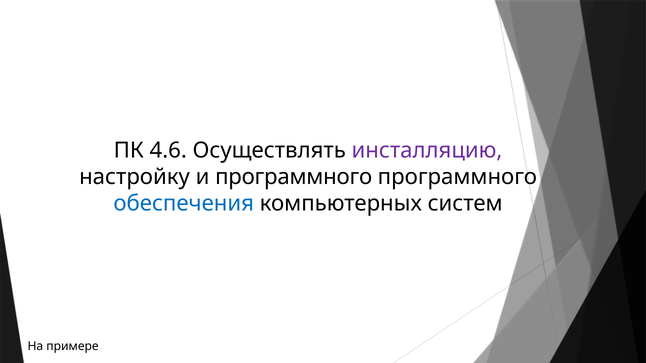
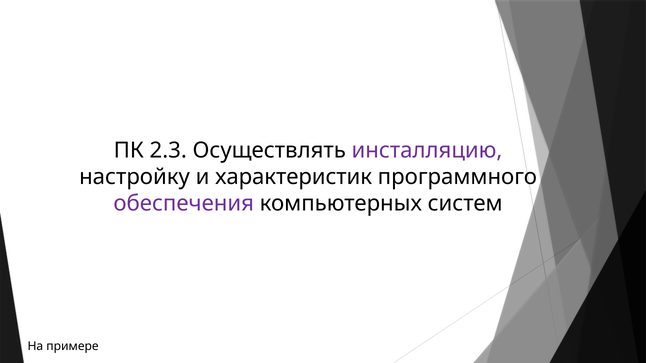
4.6: 4.6 -> 2.3
и программного: программного -> характеристик
обеспечения colour: blue -> purple
